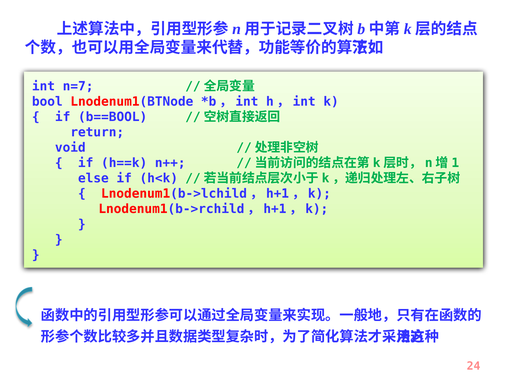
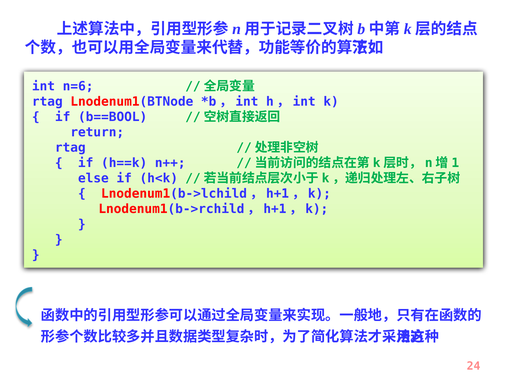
n=7: n=7 -> n=6
bool at (47, 102): bool -> rtag
void at (70, 148): void -> rtag
